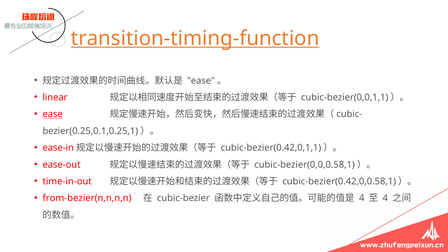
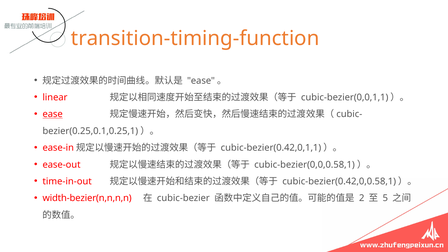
transition-timing-function underline: present -> none
from-bezier(n,n,n,n: from-bezier(n,n,n,n -> width-bezier(n,n,n,n
4 at (362, 198): 4 -> 2
4 at (385, 198): 4 -> 5
